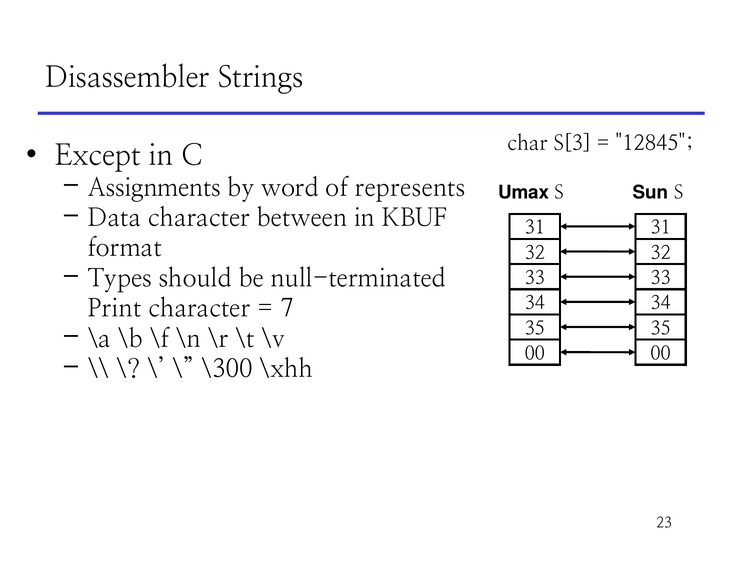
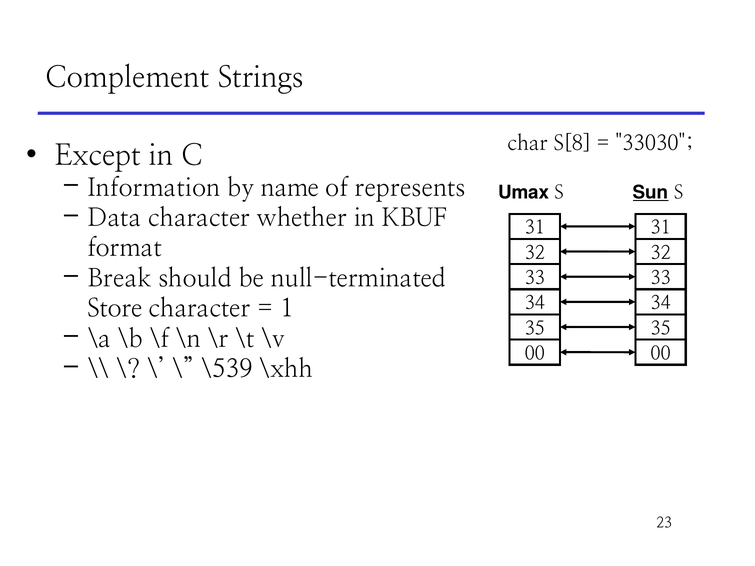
Disassembler: Disassembler -> Complement
S[3: S[3 -> S[8
12845: 12845 -> 33030
Assignments: Assignments -> Information
word: word -> name
Sun underline: none -> present
between: between -> whether
Types: Types -> Break
Print: Print -> Store
7: 7 -> 1
\300: \300 -> \539
